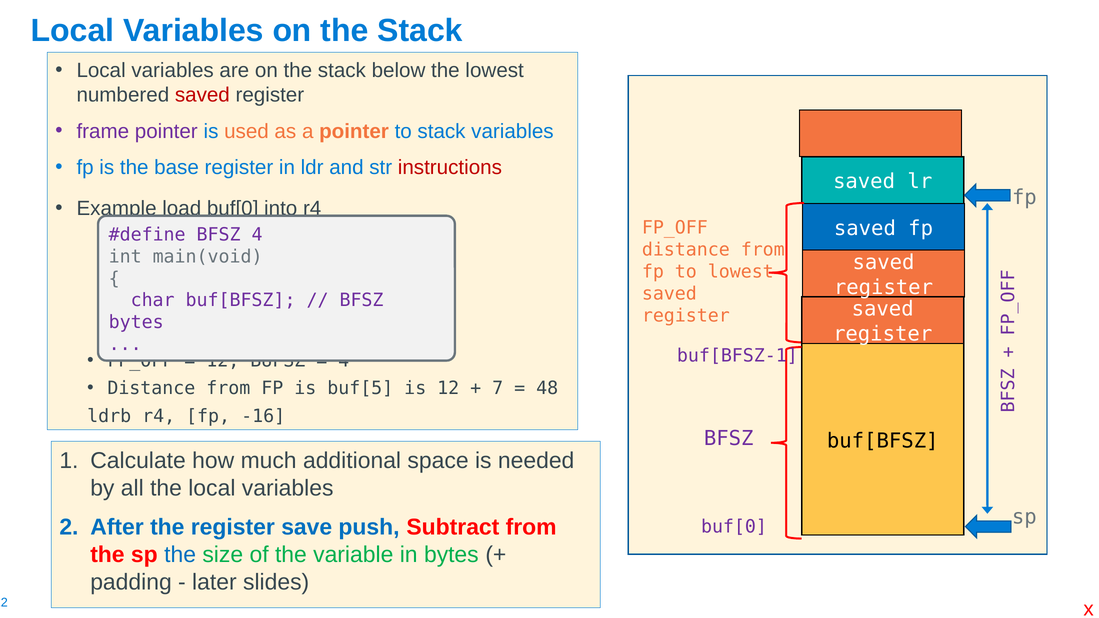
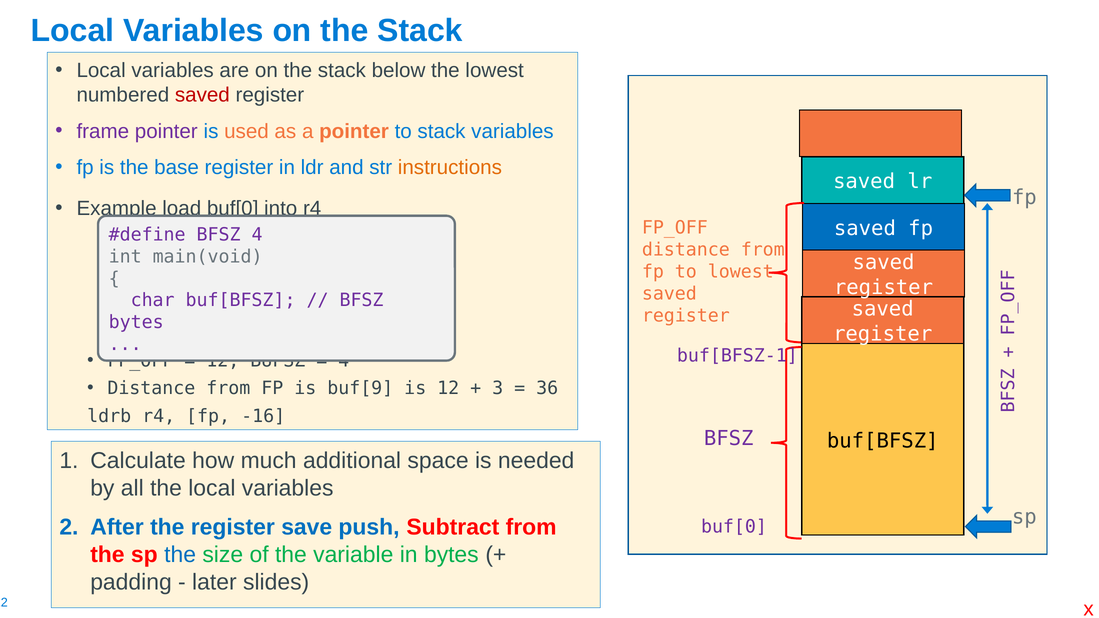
instructions colour: red -> orange
buf[5: buf[5 -> buf[9
7: 7 -> 3
48: 48 -> 36
